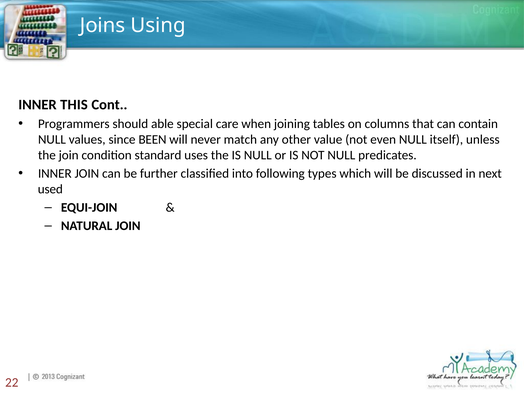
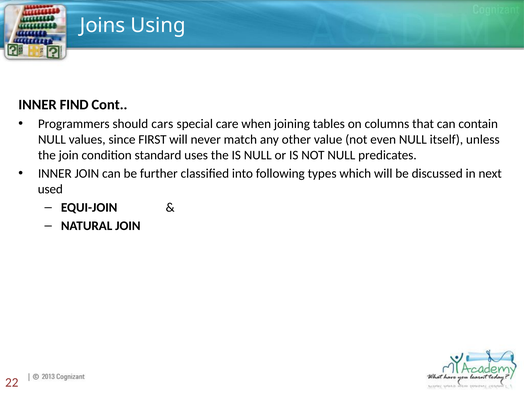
THIS: THIS -> FIND
able: able -> cars
BEEN: BEEN -> FIRST
